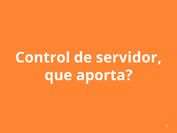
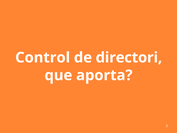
servidor: servidor -> directori
